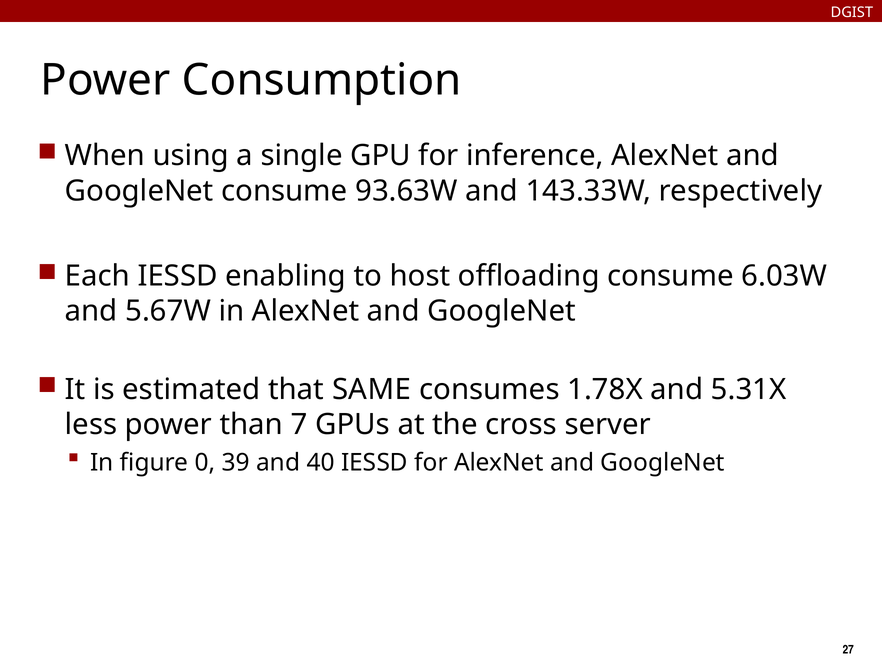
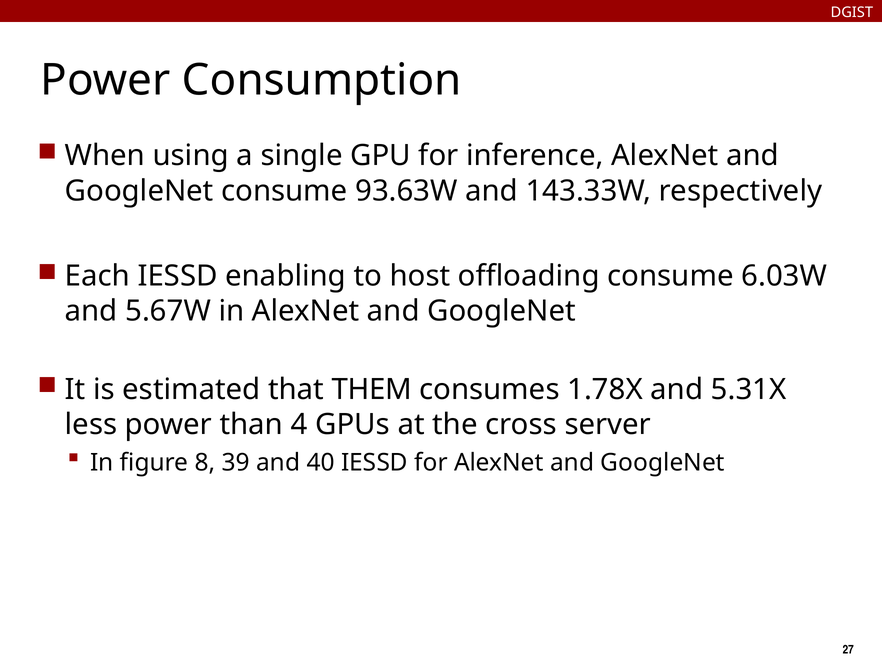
SAME: SAME -> THEM
7: 7 -> 4
0: 0 -> 8
